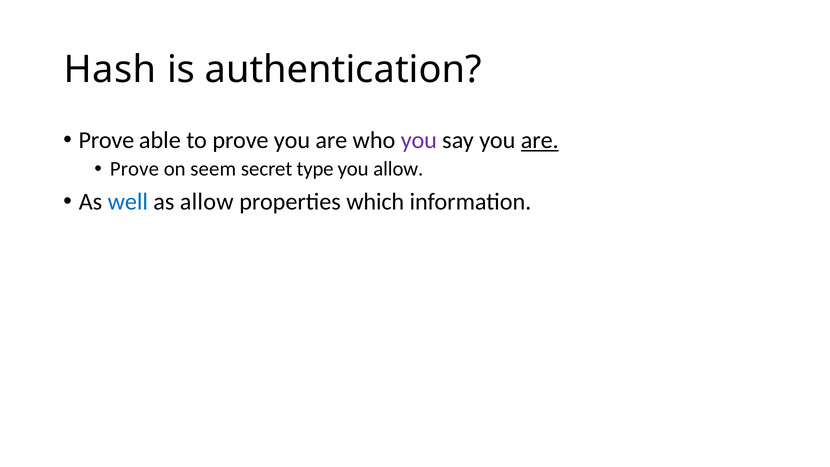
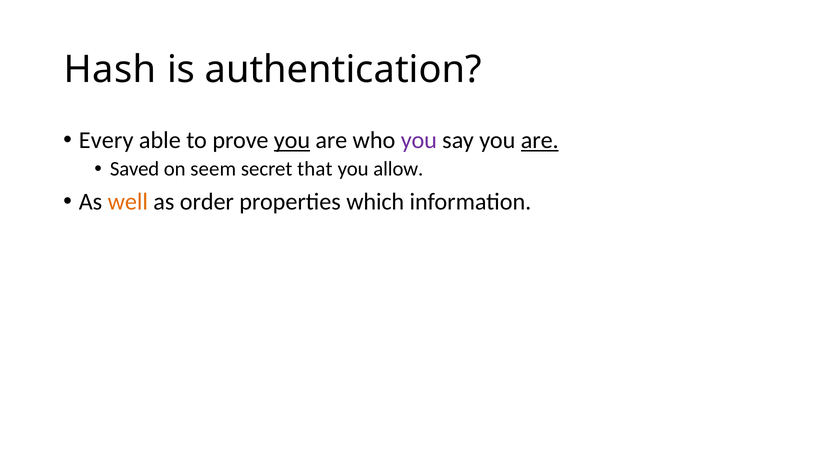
Prove at (106, 140): Prove -> Every
you at (292, 140) underline: none -> present
Prove at (134, 169): Prove -> Saved
type: type -> that
well colour: blue -> orange
as allow: allow -> order
